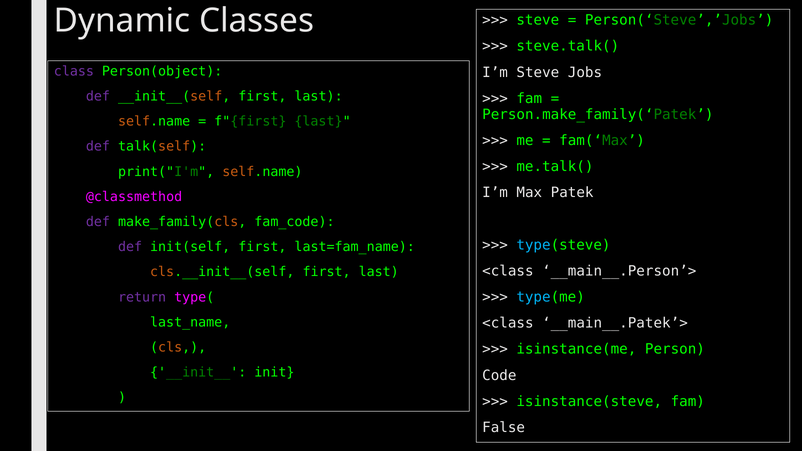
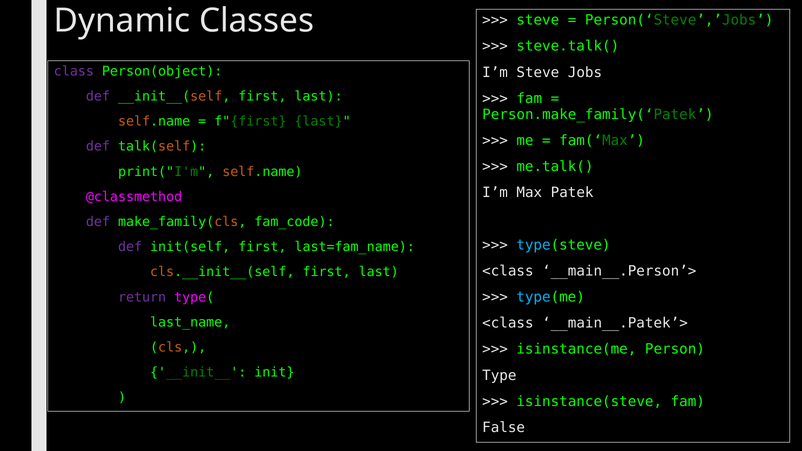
Code: Code -> Type
